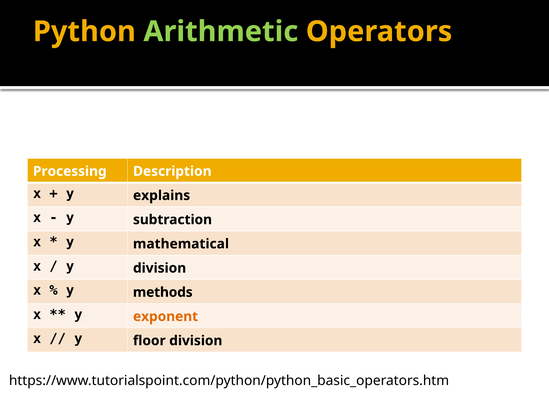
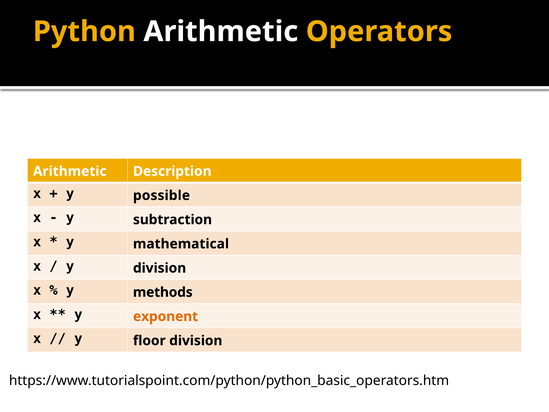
Arithmetic at (221, 32) colour: light green -> white
Processing at (70, 171): Processing -> Arithmetic
explains: explains -> possible
